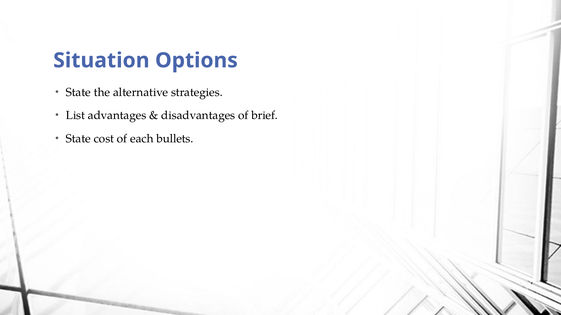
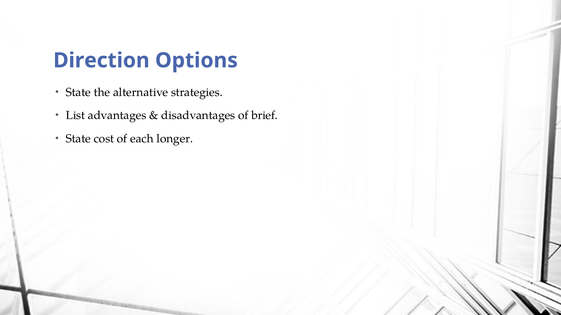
Situation: Situation -> Direction
bullets: bullets -> longer
